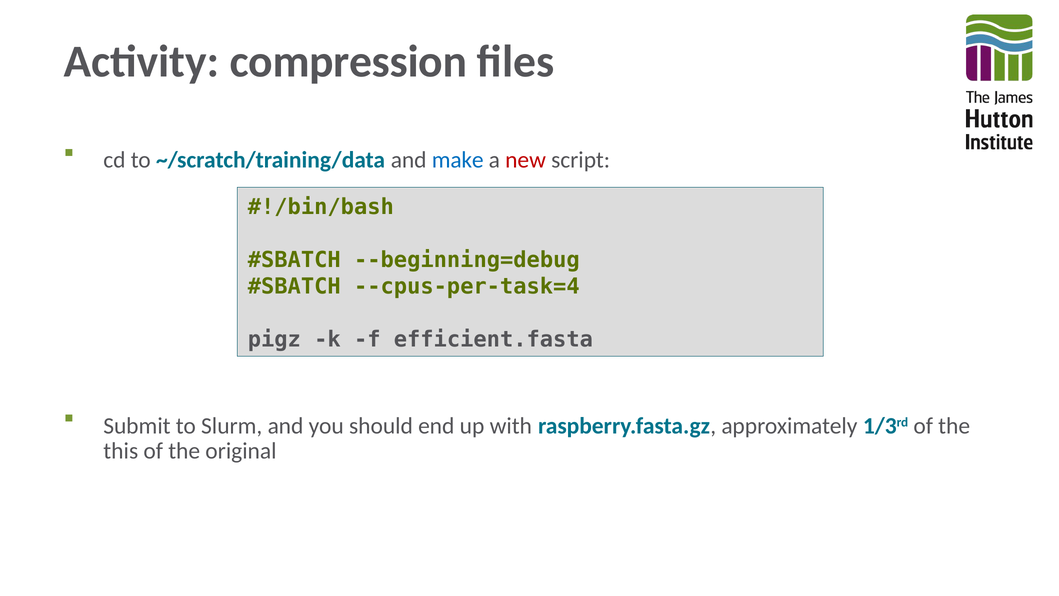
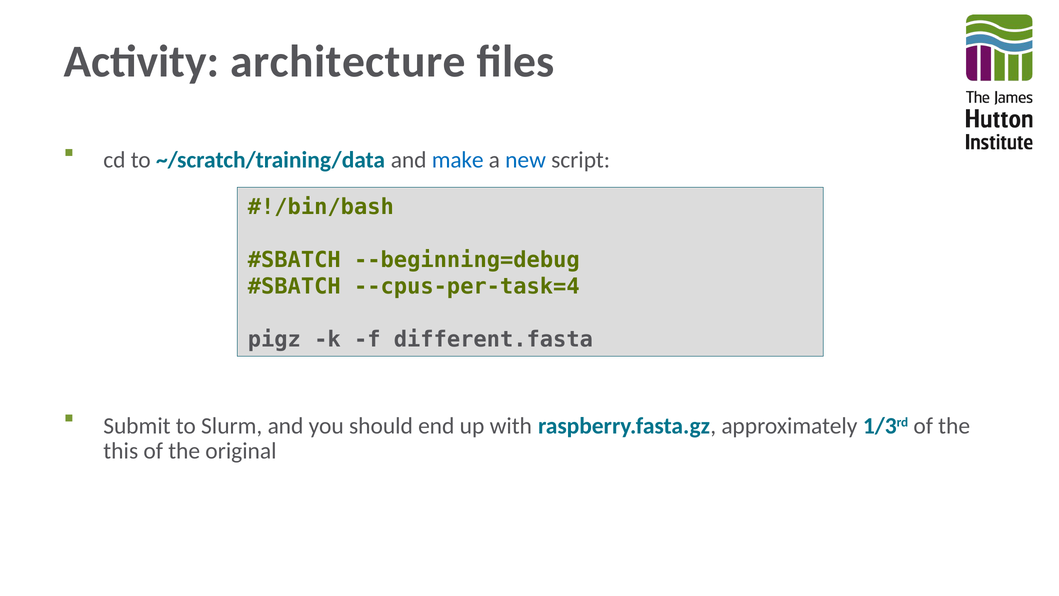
compression: compression -> architecture
new colour: red -> blue
efficient.fasta: efficient.fasta -> different.fasta
